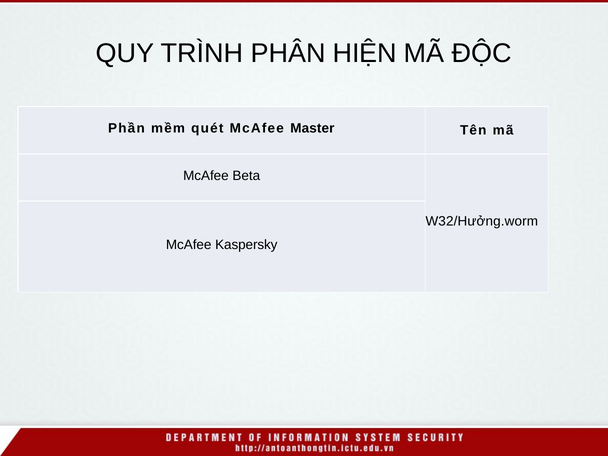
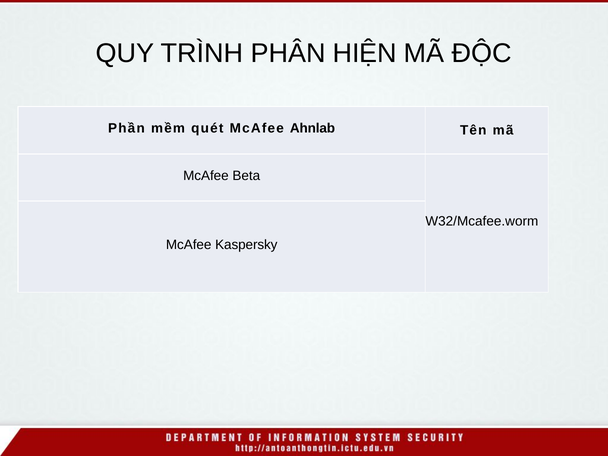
Master: Master -> Ahnlab
W32/Hưởng.worm: W32/Hưởng.worm -> W32/Mcafee.worm
